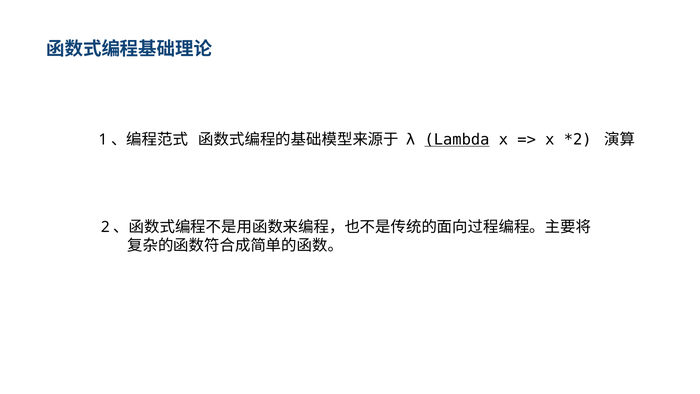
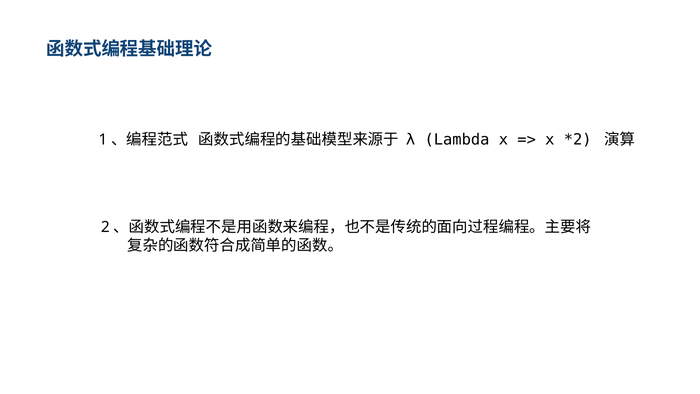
Lambda underline: present -> none
